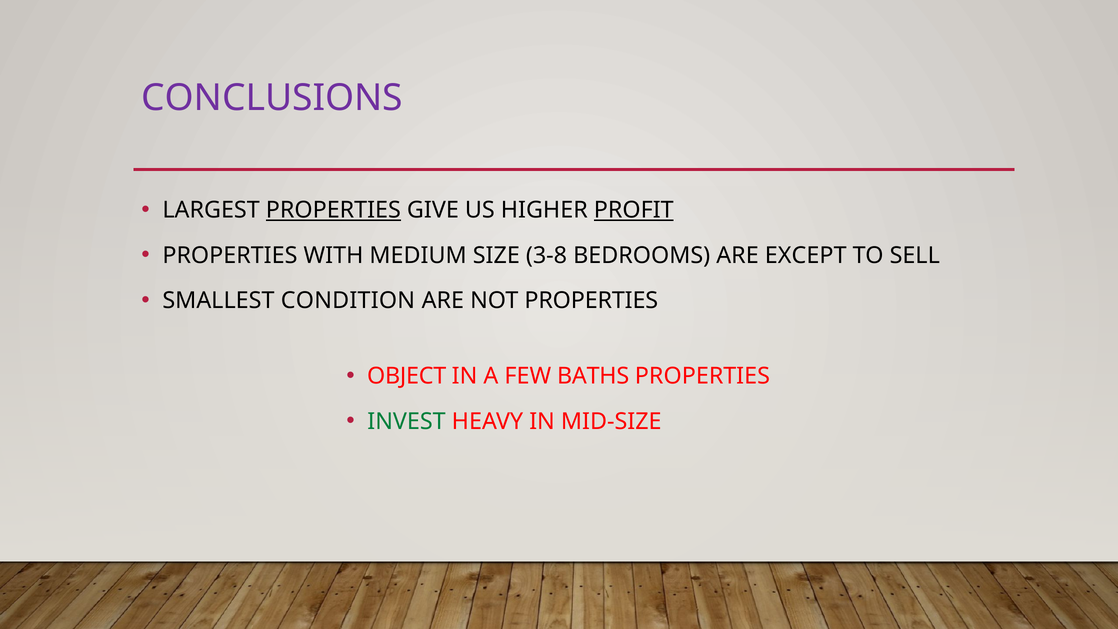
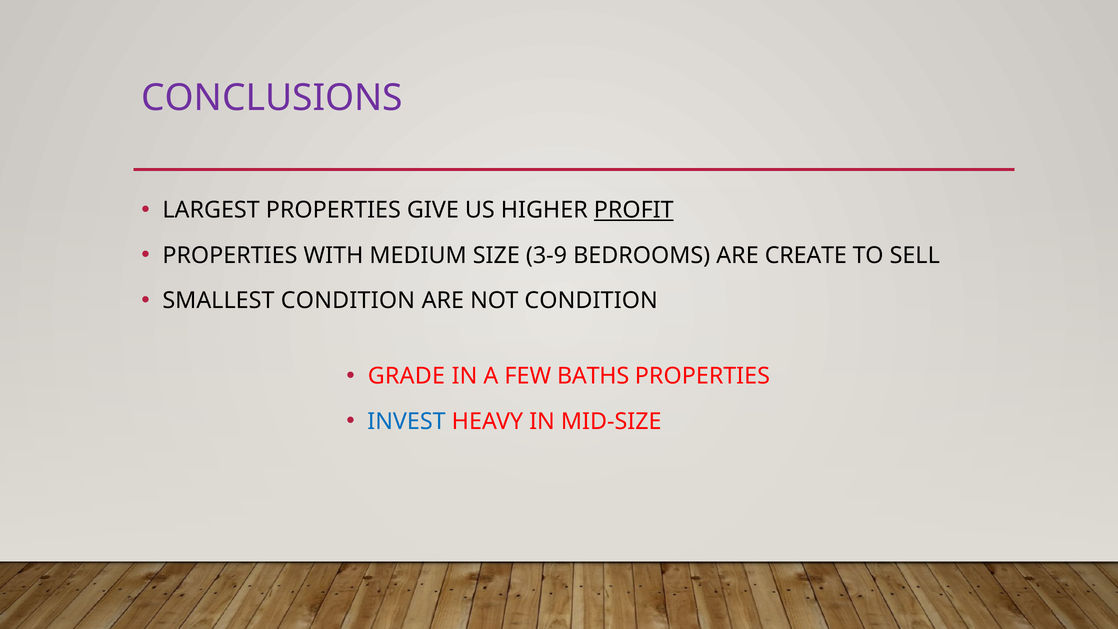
PROPERTIES at (333, 210) underline: present -> none
3-8: 3-8 -> 3-9
EXCEPT: EXCEPT -> CREATE
NOT PROPERTIES: PROPERTIES -> CONDITION
OBJECT: OBJECT -> GRADE
INVEST colour: green -> blue
